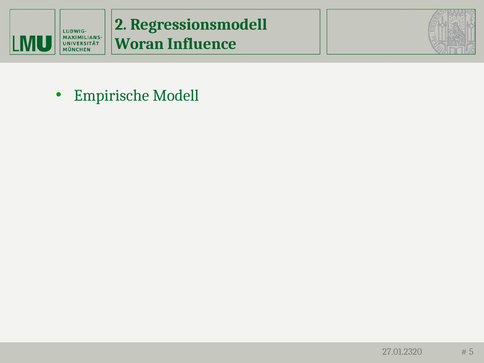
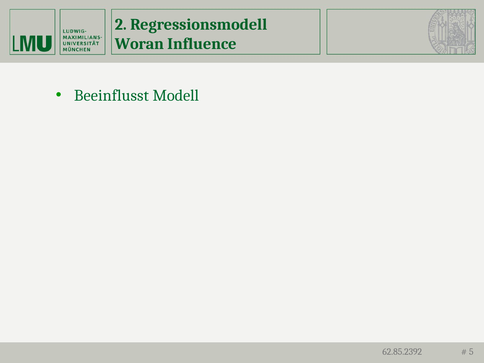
Empirische: Empirische -> Beeinflusst
27.01.2320: 27.01.2320 -> 62.85.2392
